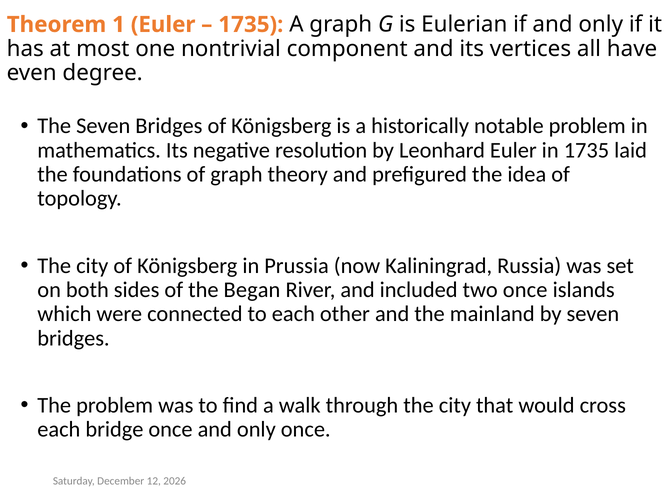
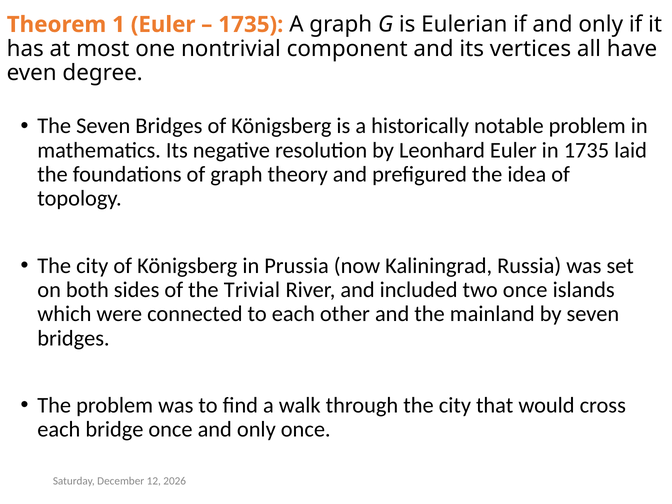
Began: Began -> Trivial
